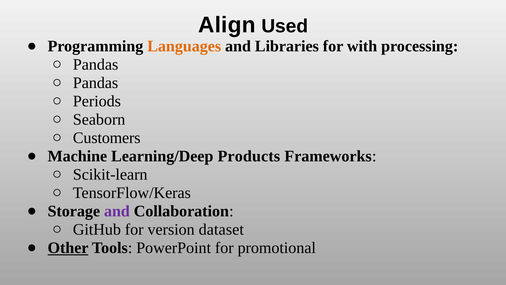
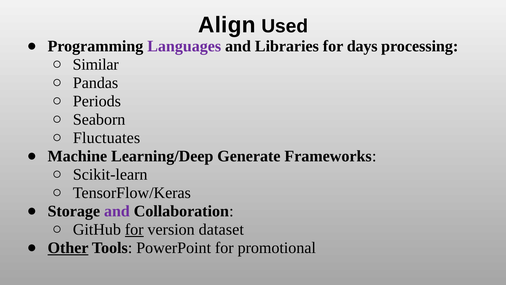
Languages colour: orange -> purple
with: with -> days
Pandas at (96, 64): Pandas -> Similar
Customers: Customers -> Fluctuates
Products: Products -> Generate
for at (134, 229) underline: none -> present
